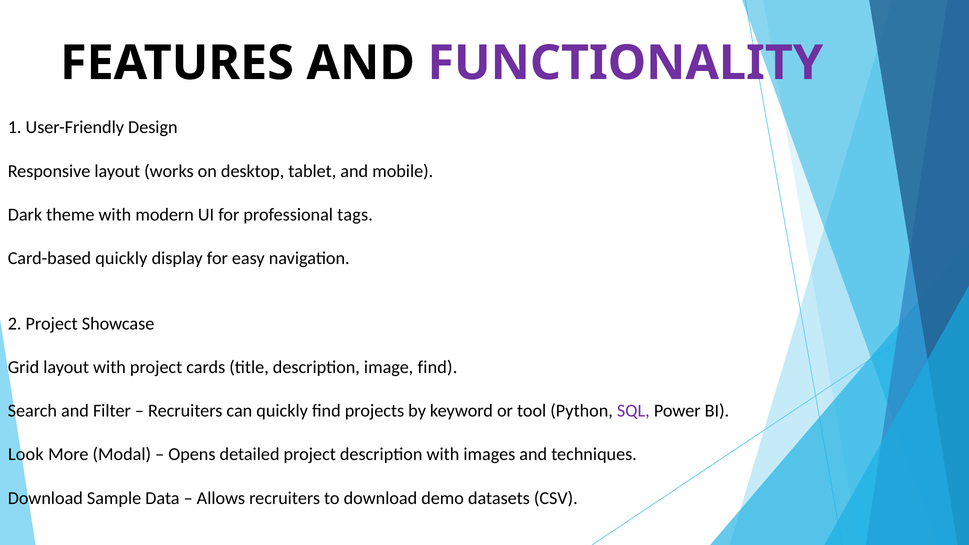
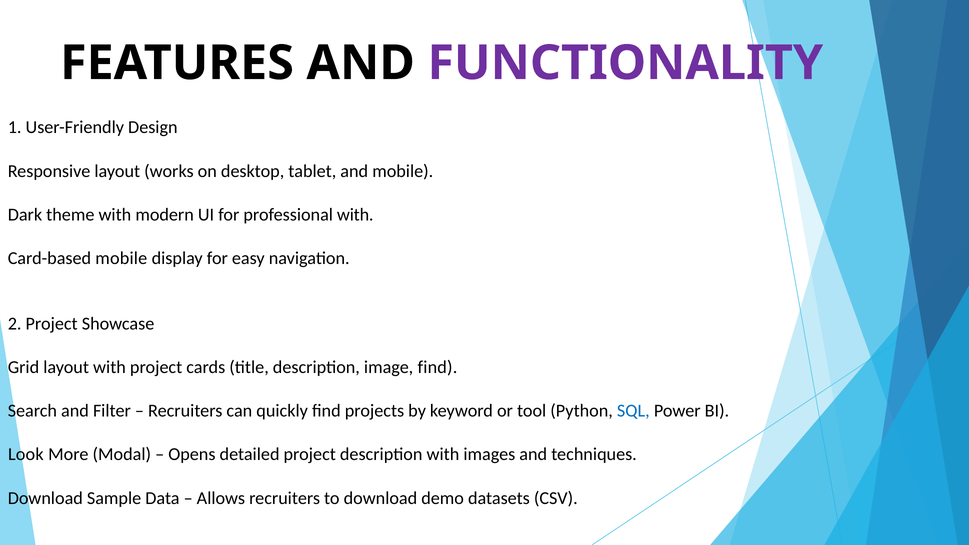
professional tags: tags -> with
Card-based quickly: quickly -> mobile
SQL at (633, 411) colour: purple -> blue
